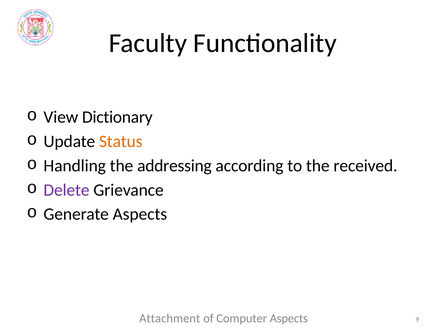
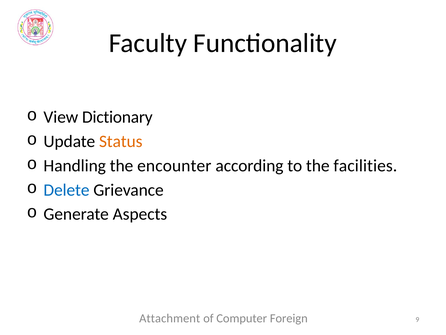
addressing: addressing -> encounter
received: received -> facilities
Delete colour: purple -> blue
Computer Aspects: Aspects -> Foreign
